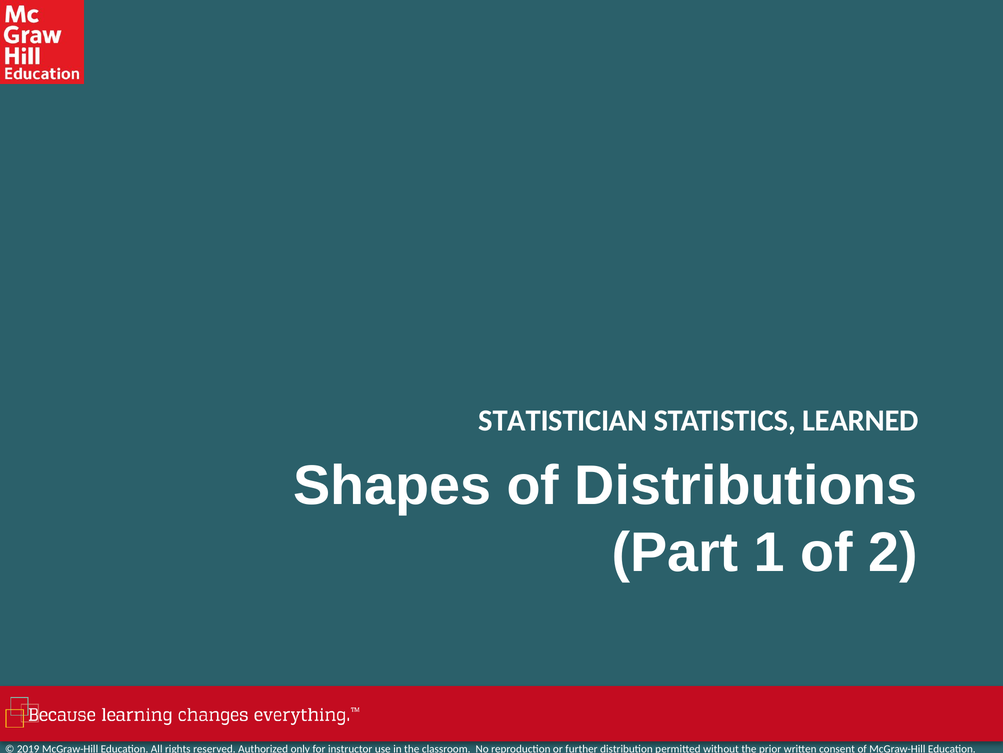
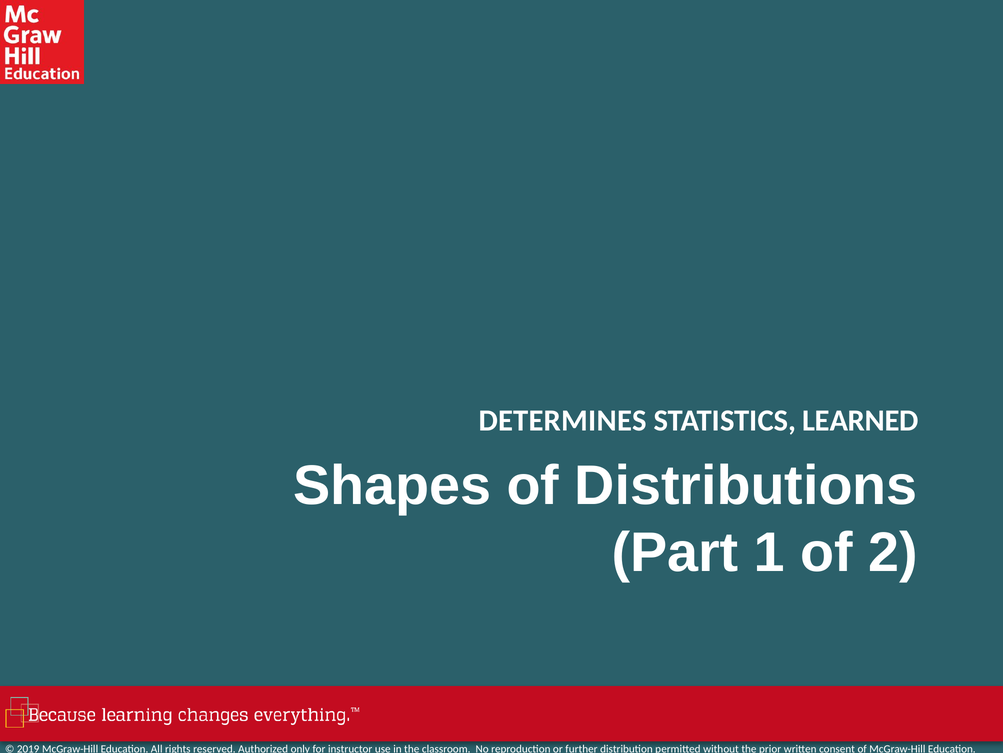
STATISTICIAN: STATISTICIAN -> DETERMINES
